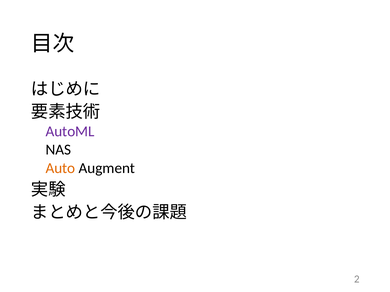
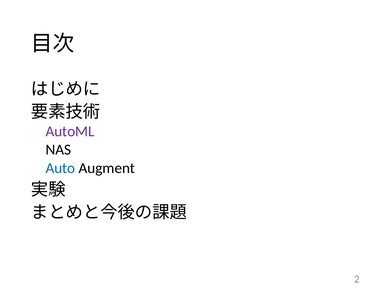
Auto colour: orange -> blue
